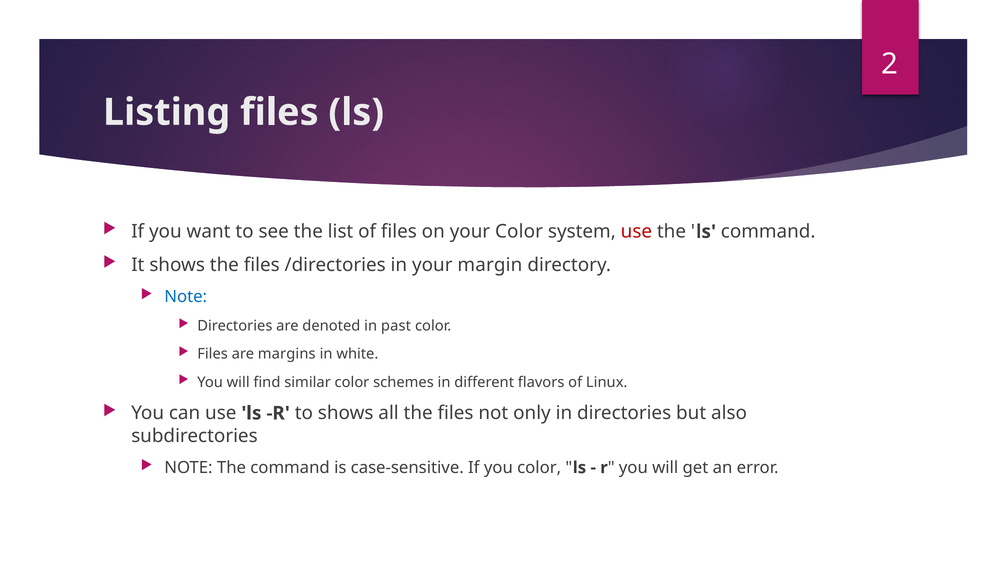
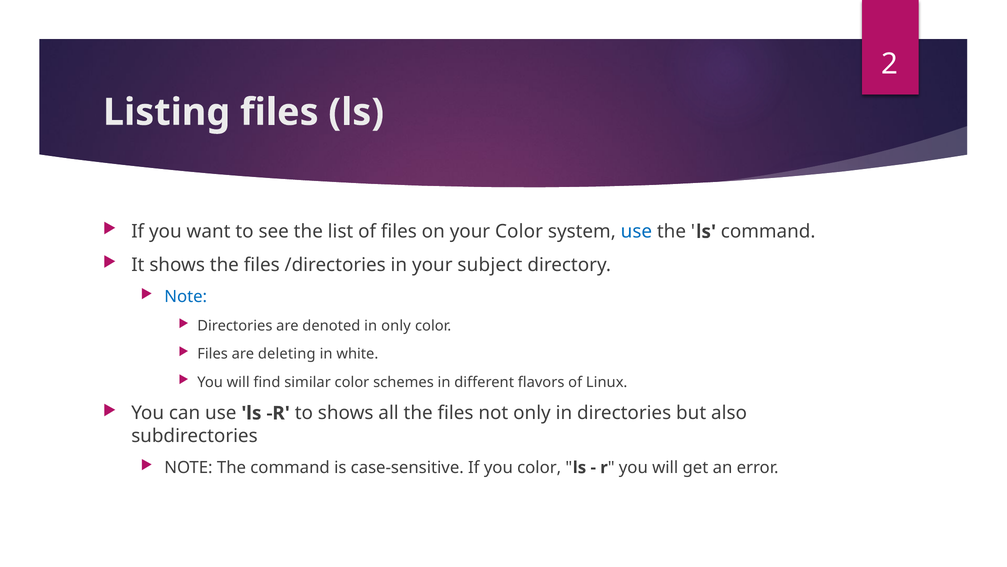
use at (636, 231) colour: red -> blue
margin: margin -> subject
in past: past -> only
margins: margins -> deleting
